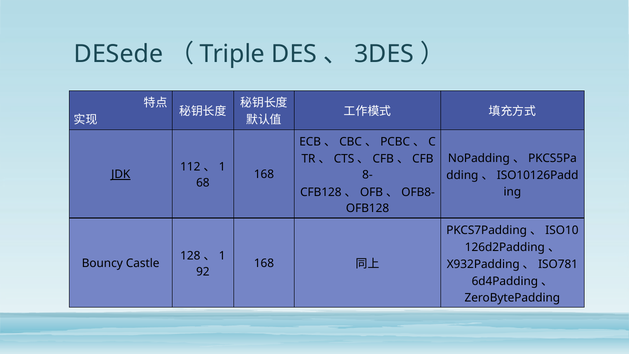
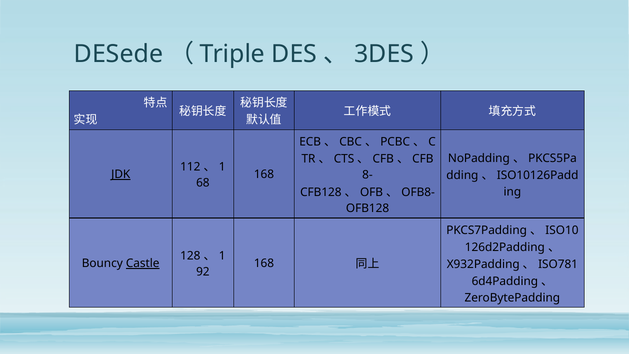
Castle underline: none -> present
